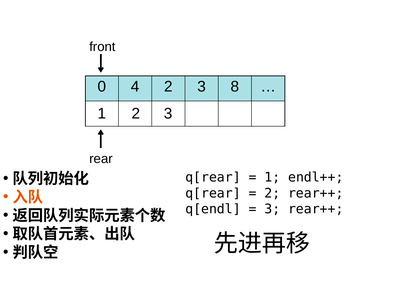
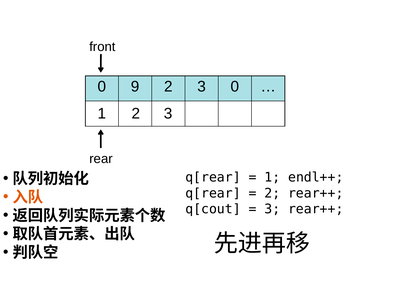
4: 4 -> 9
3 8: 8 -> 0
q[endl: q[endl -> q[cout
